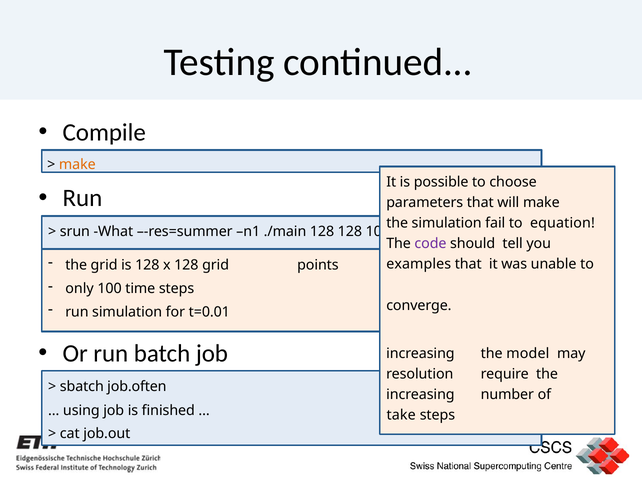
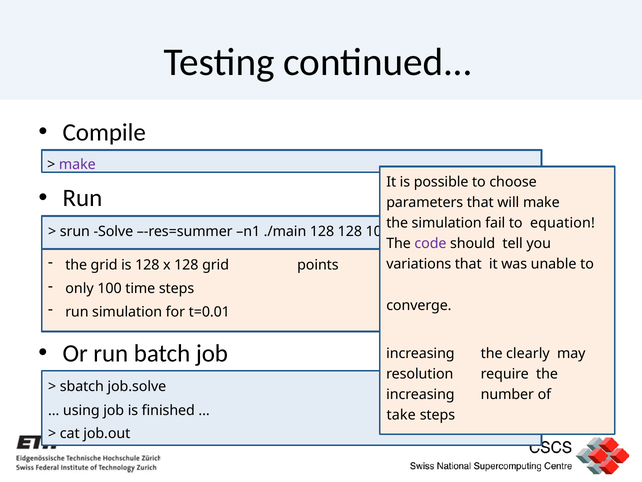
make at (77, 164) colour: orange -> purple
What: What -> Solve
examples: examples -> variations
model: model -> clearly
job.often: job.often -> job.solve
